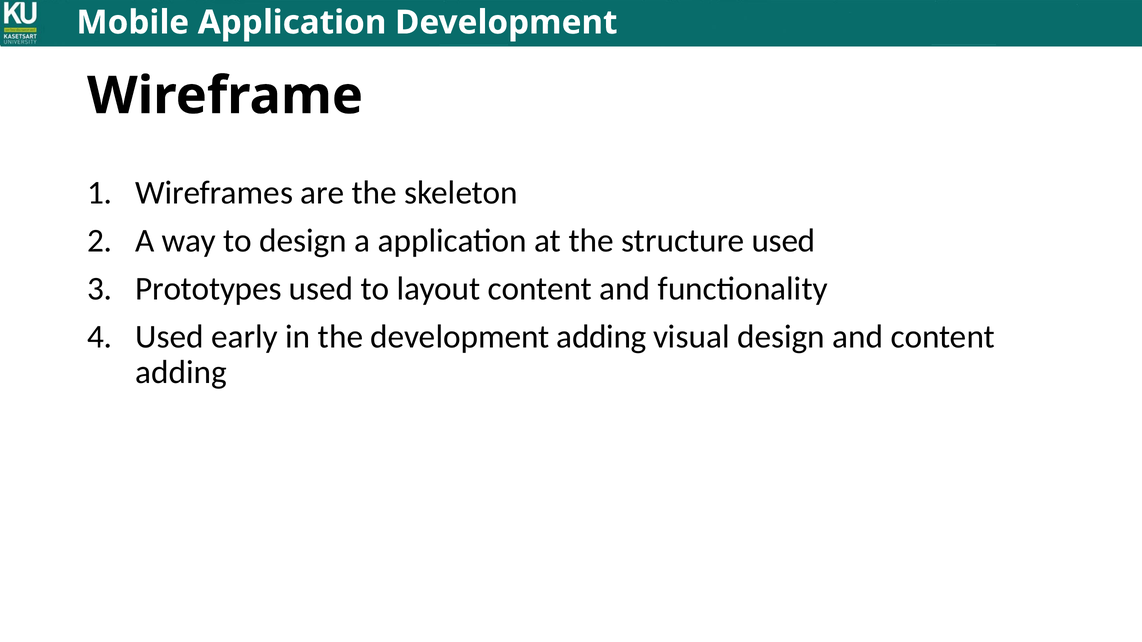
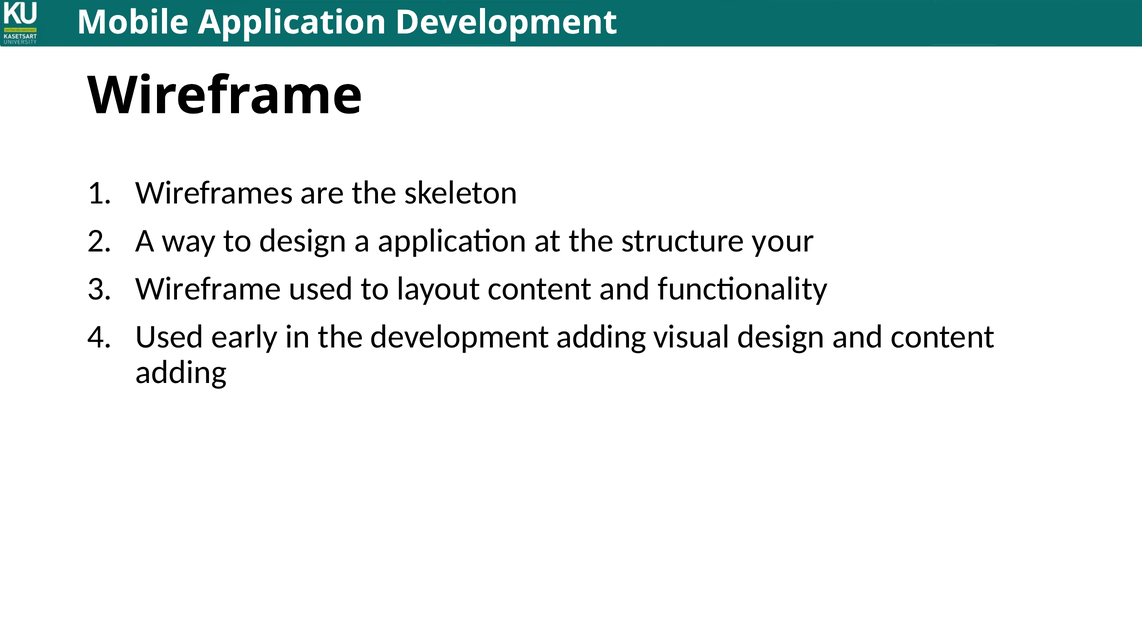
structure used: used -> your
Prototypes at (208, 289): Prototypes -> Wireframe
